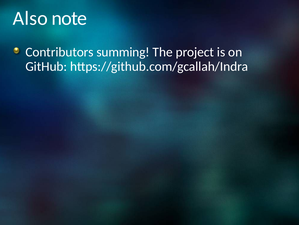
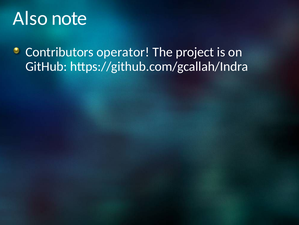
summing: summing -> operator
